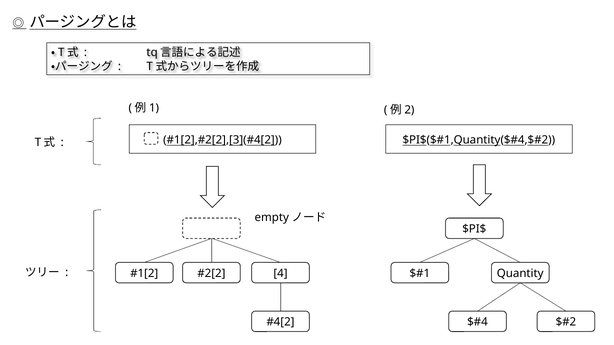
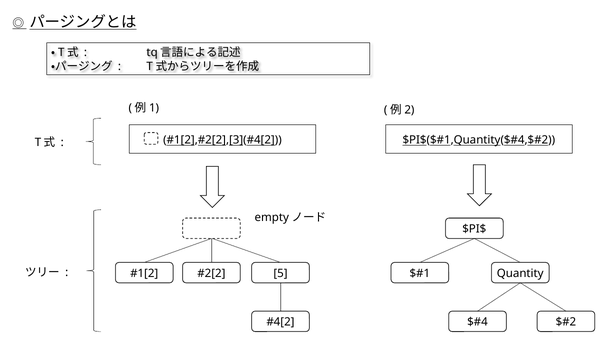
4: 4 -> 5
